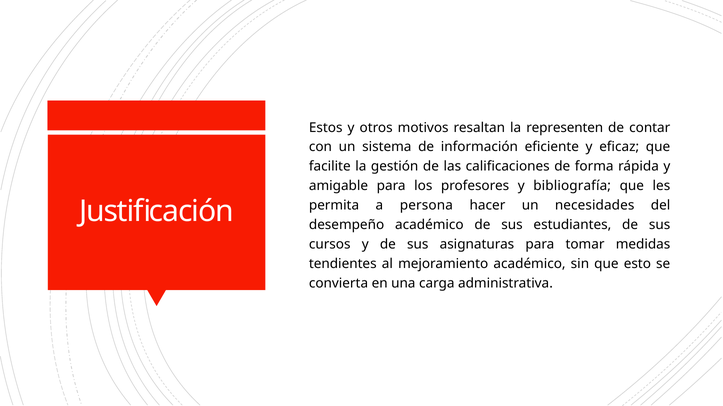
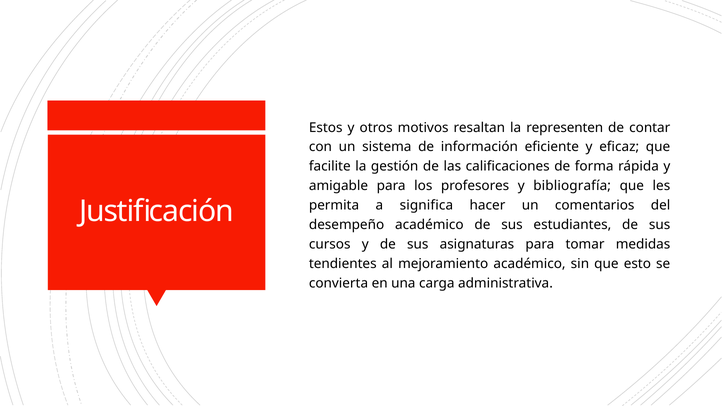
persona: persona -> significa
necesidades: necesidades -> comentarios
